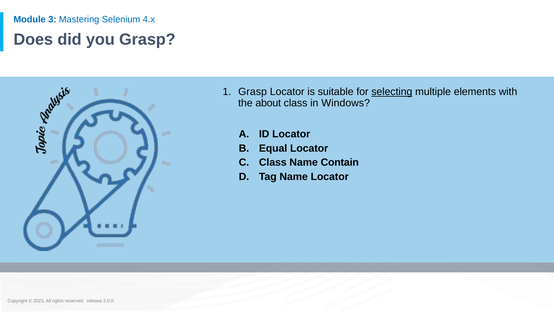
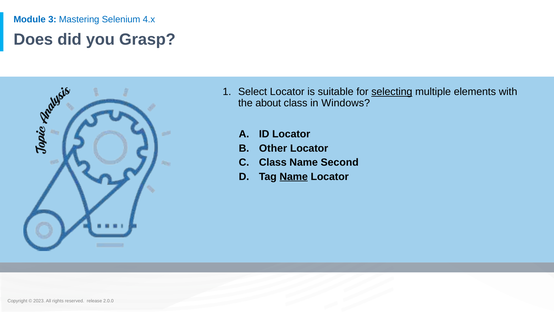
Grasp at (253, 92): Grasp -> Select
Equal: Equal -> Other
Contain: Contain -> Second
Name at (294, 176) underline: none -> present
